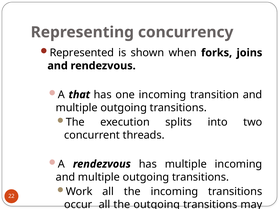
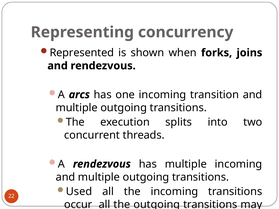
that: that -> arcs
Work: Work -> Used
